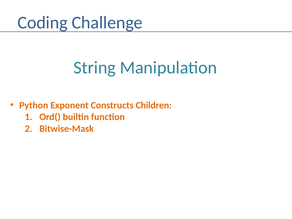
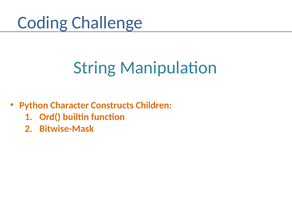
Exponent: Exponent -> Character
